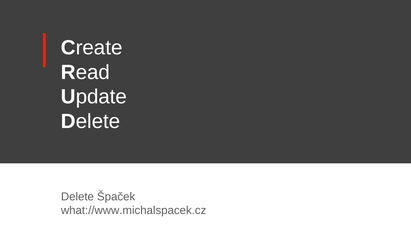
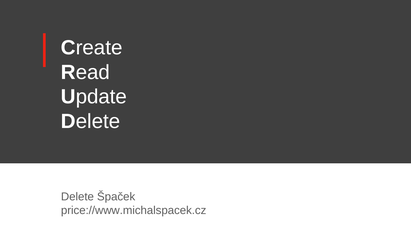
what://www.michalspacek.cz: what://www.michalspacek.cz -> price://www.michalspacek.cz
